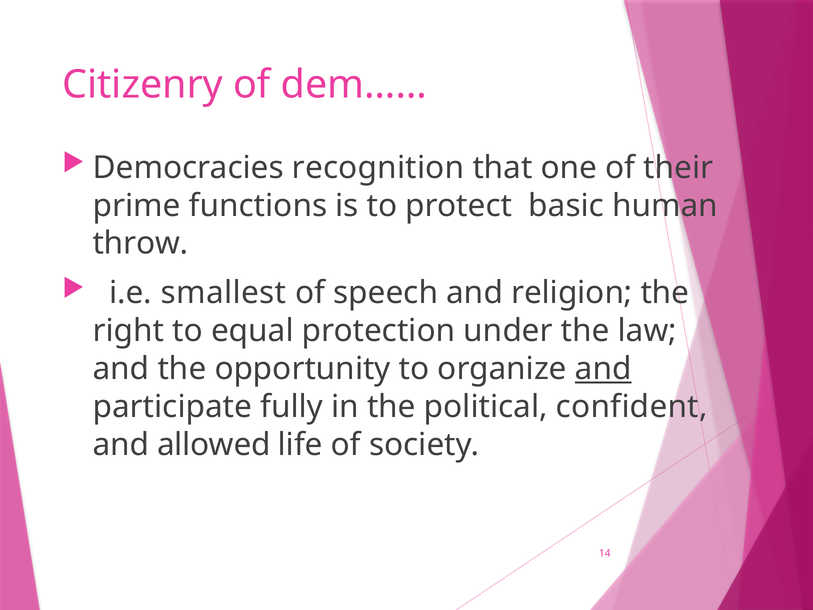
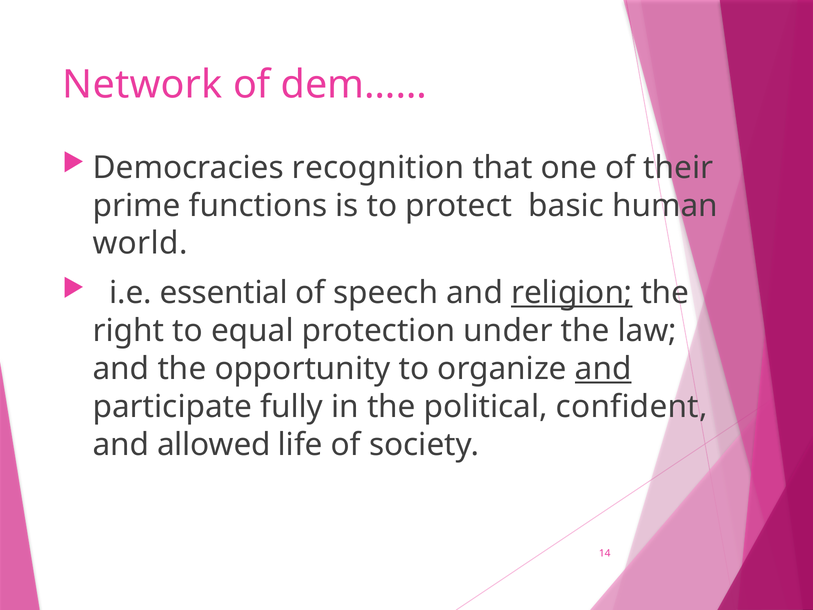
Citizenry: Citizenry -> Network
throw: throw -> world
smallest: smallest -> essential
religion underline: none -> present
